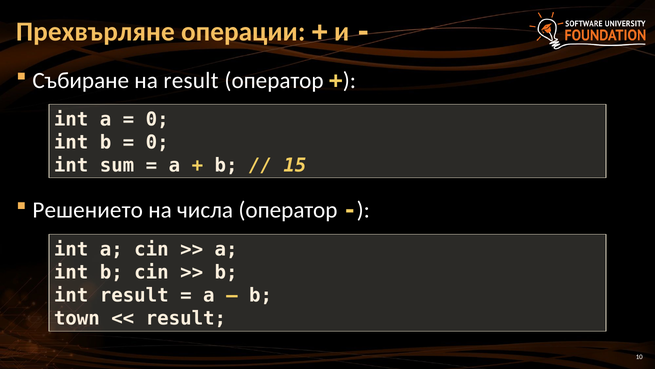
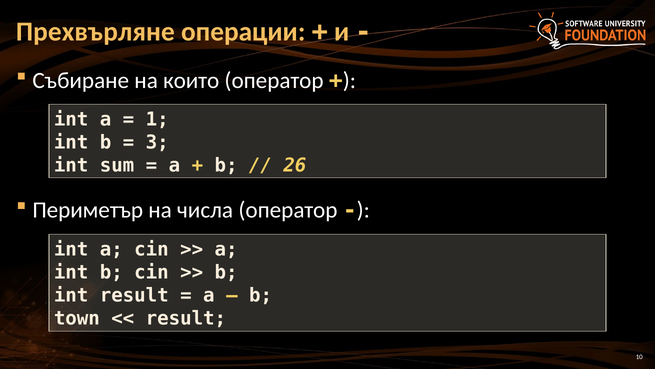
на result: result -> които
0 at (157, 119): 0 -> 1
0 at (157, 142): 0 -> 3
15: 15 -> 26
Решението: Решението -> Периметър
